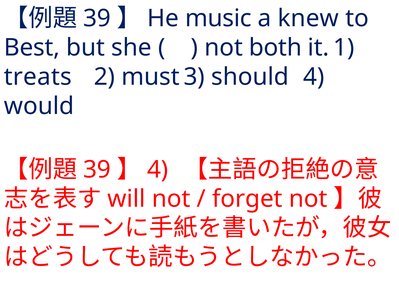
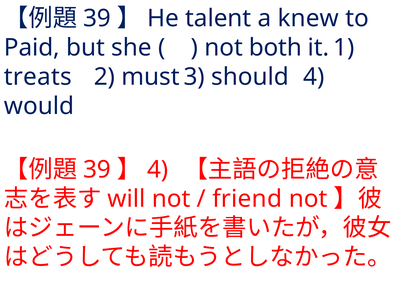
music: music -> talent
Best: Best -> Paid
forget: forget -> friend
